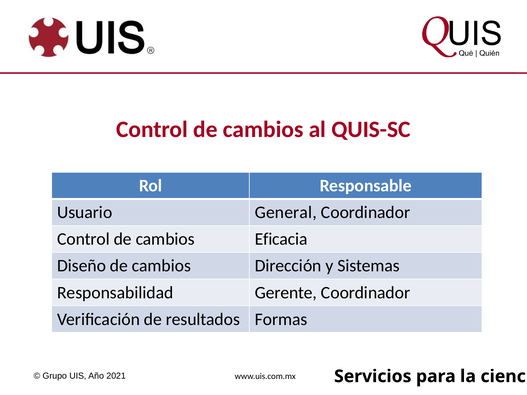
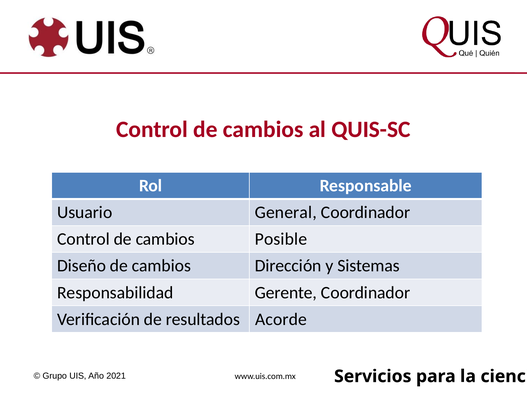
Eficacia: Eficacia -> Posible
Formas: Formas -> Acorde
